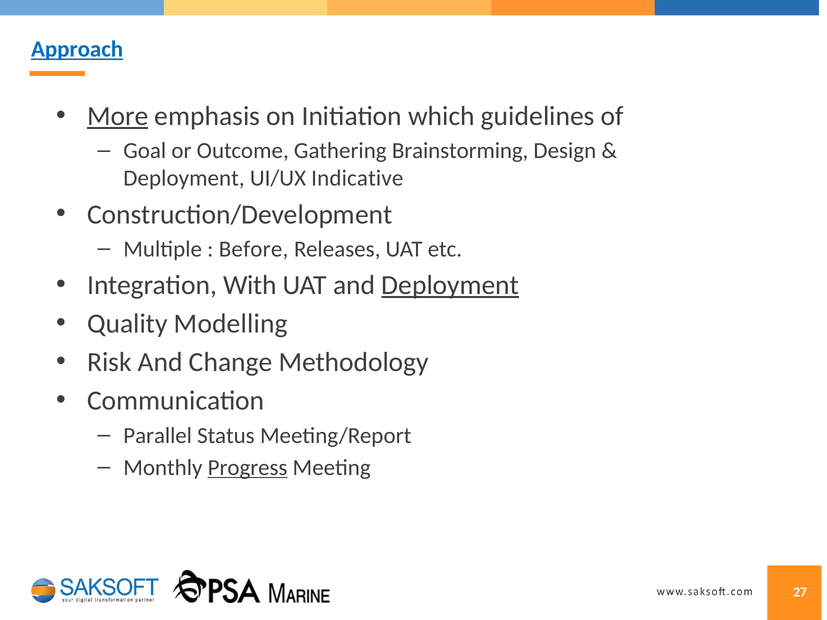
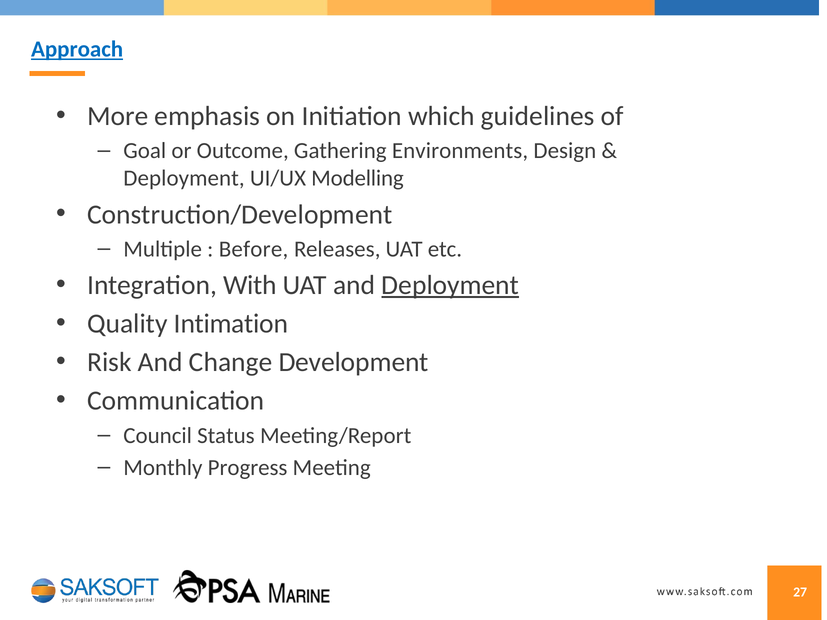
More underline: present -> none
Brainstorming: Brainstorming -> Environments
Indicative: Indicative -> Modelling
Modelling: Modelling -> Intimation
Methodology: Methodology -> Development
Parallel: Parallel -> Council
Progress underline: present -> none
